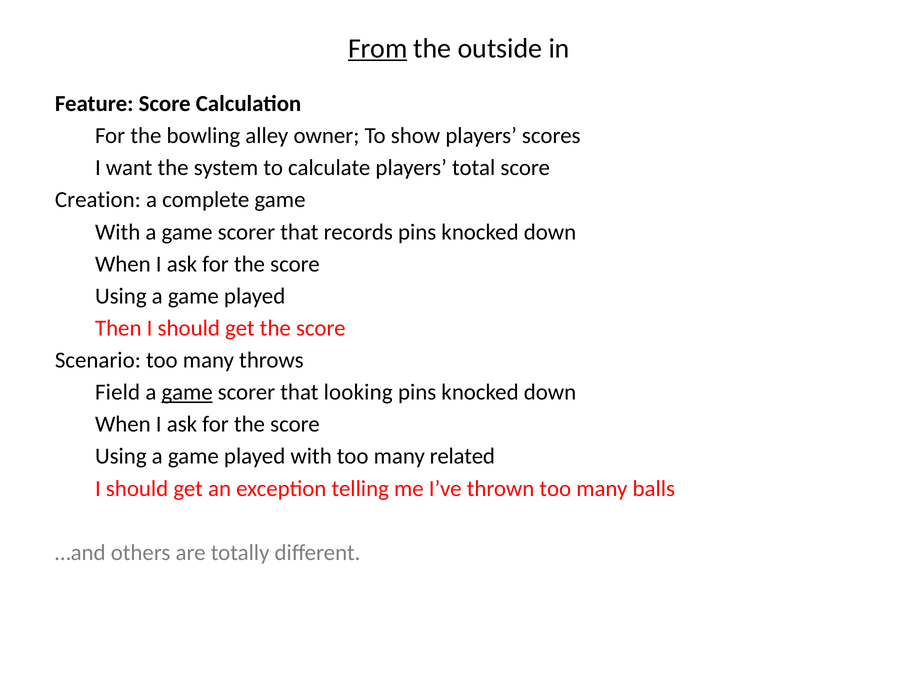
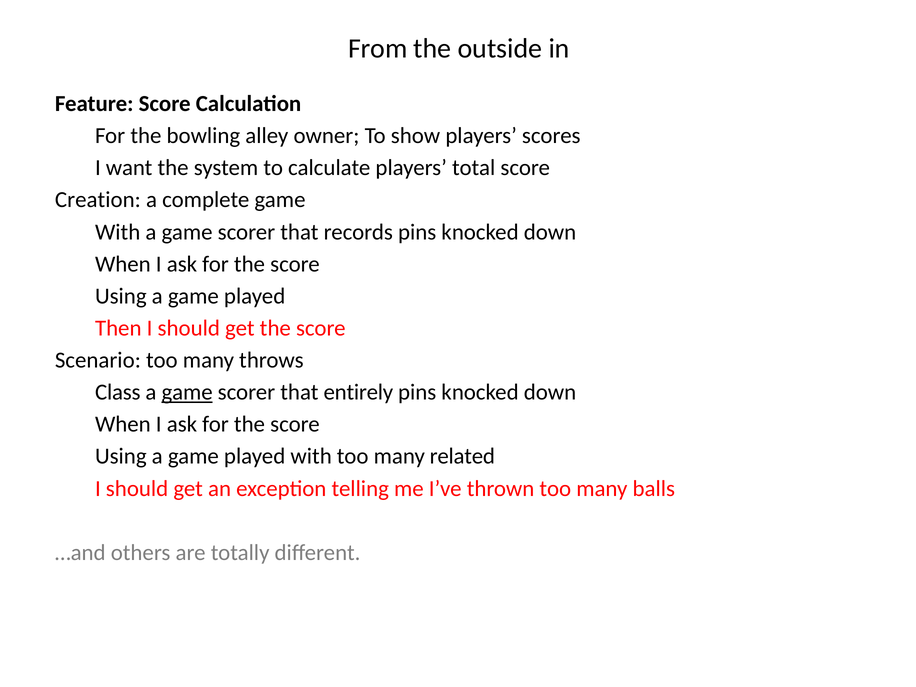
From underline: present -> none
Field: Field -> Class
looking: looking -> entirely
